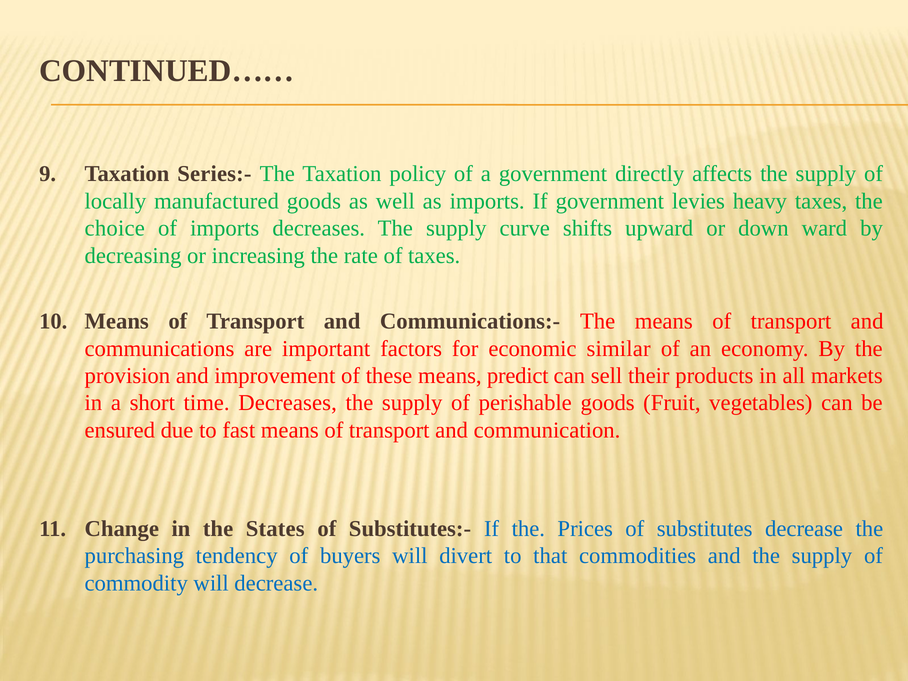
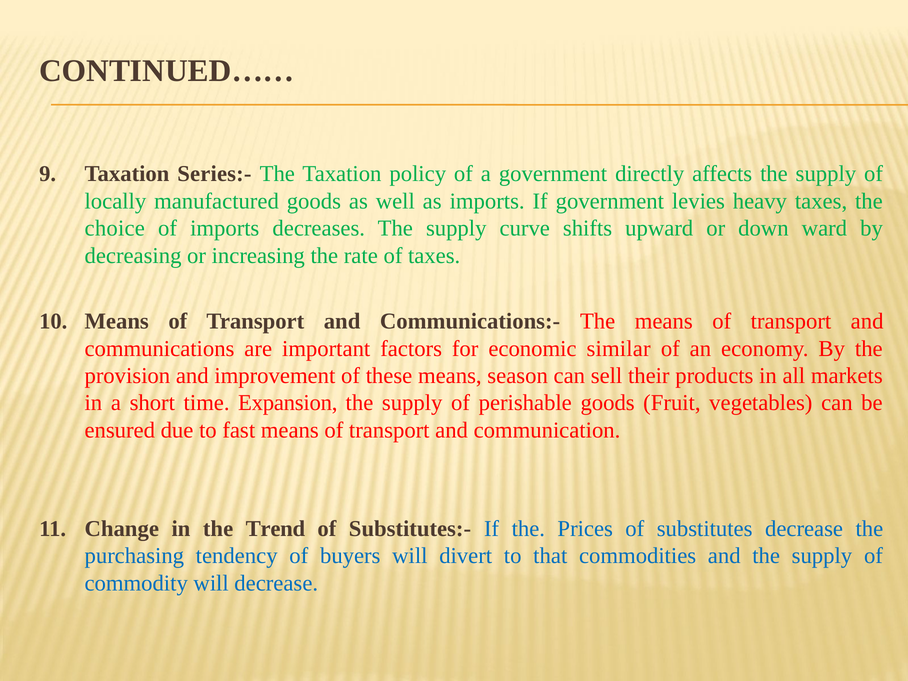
predict: predict -> season
time Decreases: Decreases -> Expansion
States: States -> Trend
